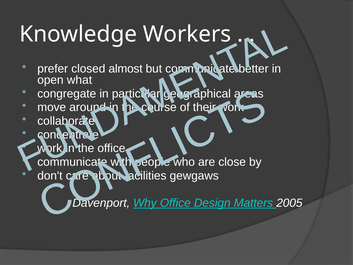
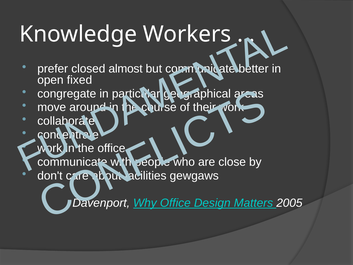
what: what -> fixed
